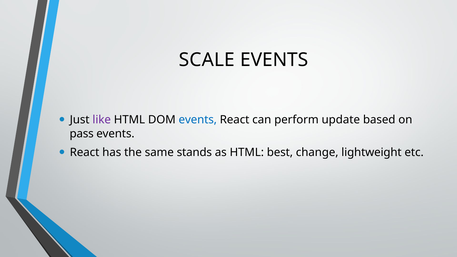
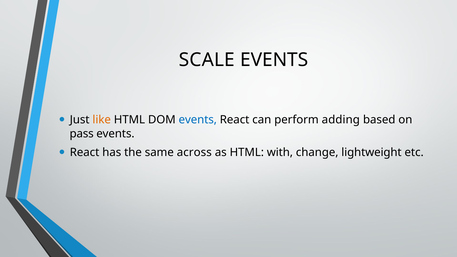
like colour: purple -> orange
update: update -> adding
stands: stands -> across
best: best -> with
